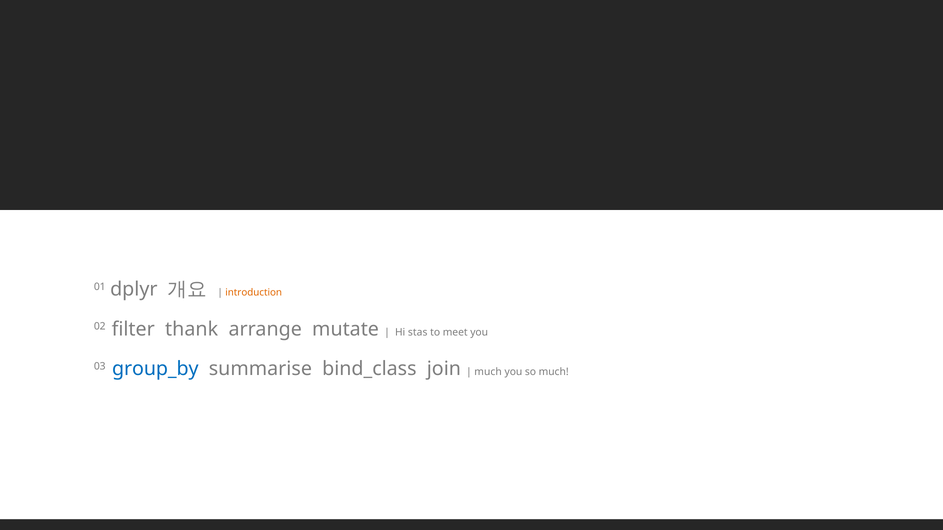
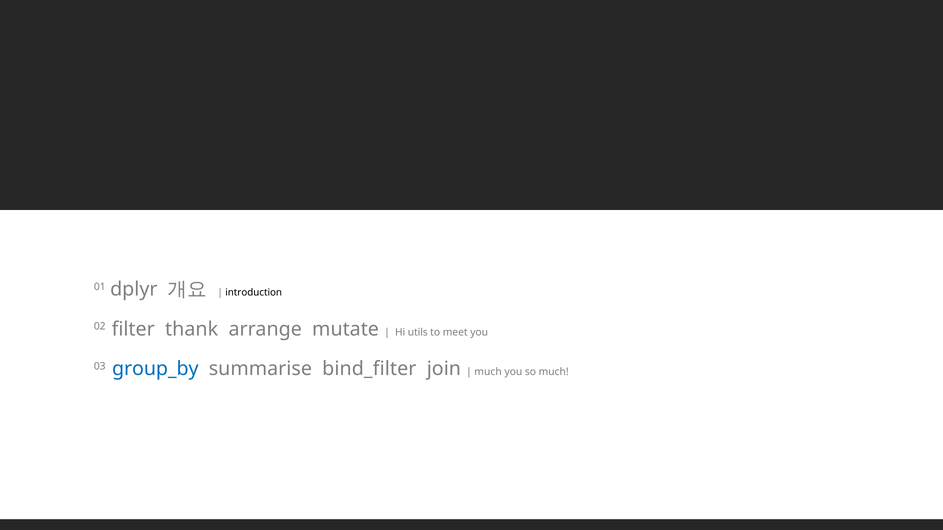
introduction colour: orange -> black
stas: stas -> utils
bind_class: bind_class -> bind_filter
